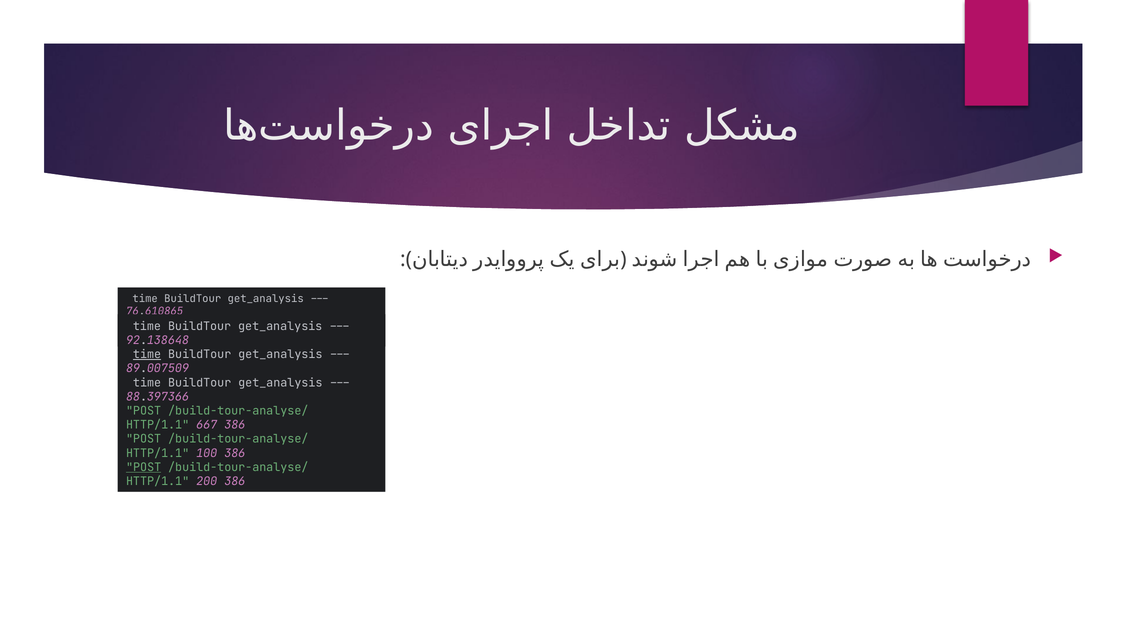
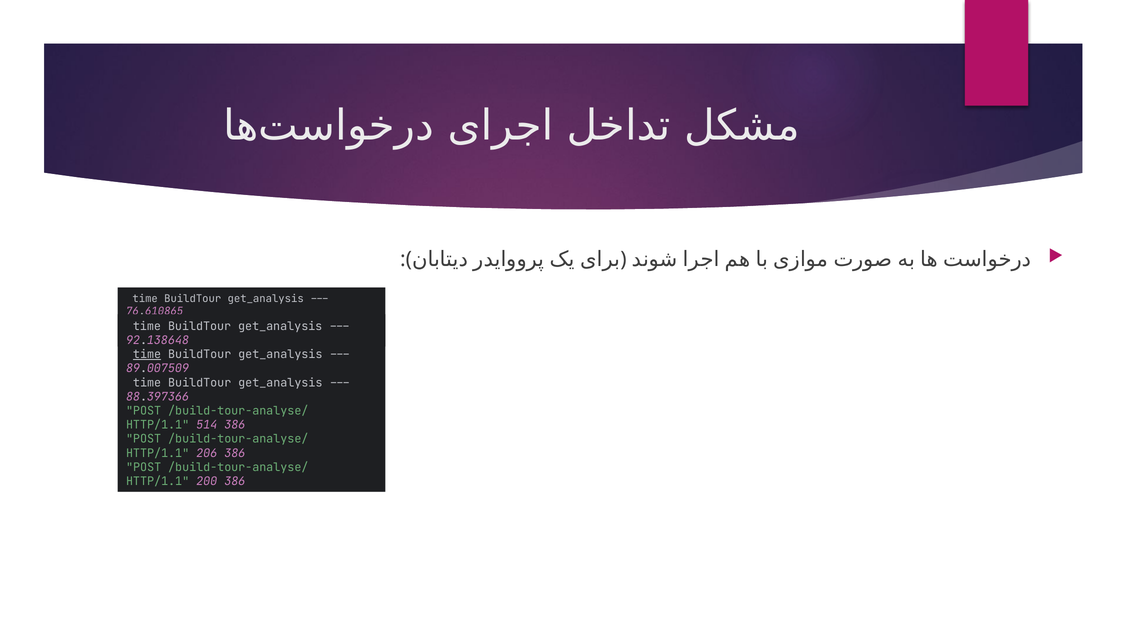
667: 667 -> 514
100: 100 -> 206
POST at (144, 467) underline: present -> none
